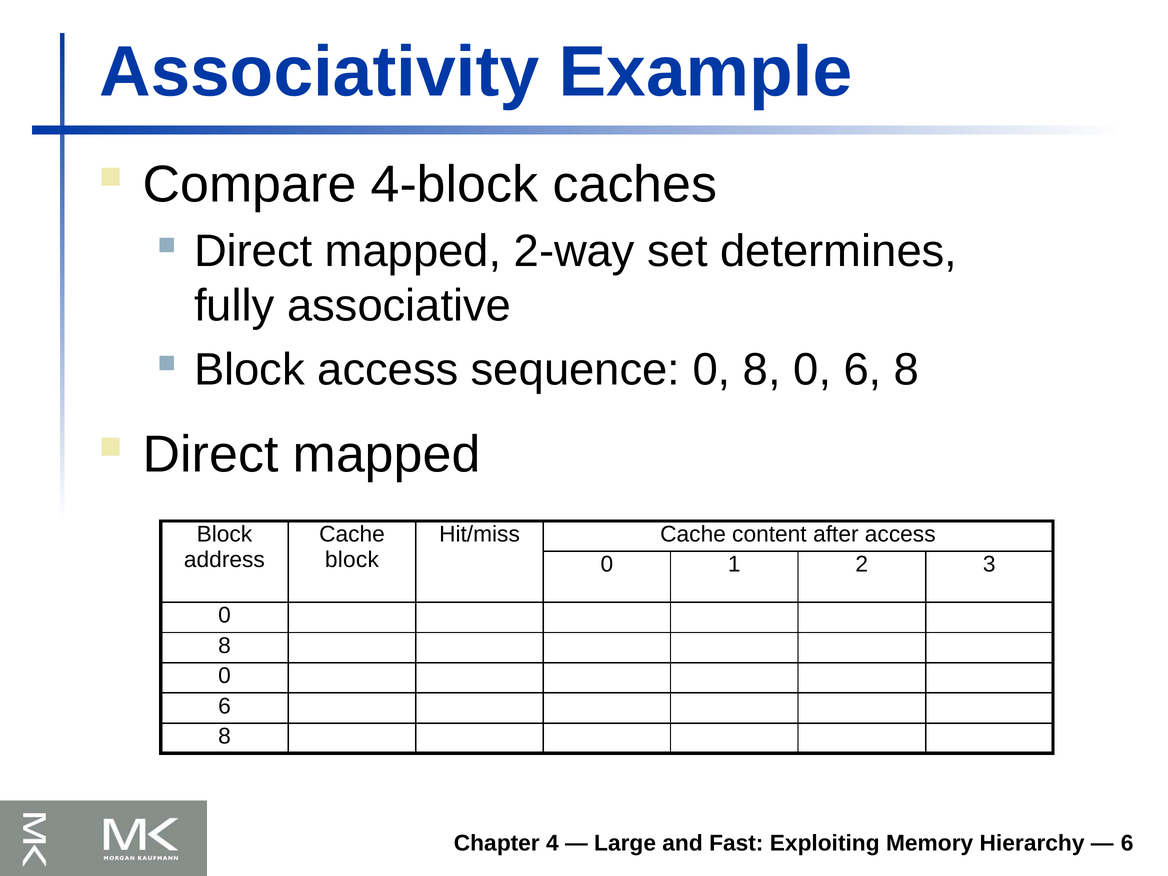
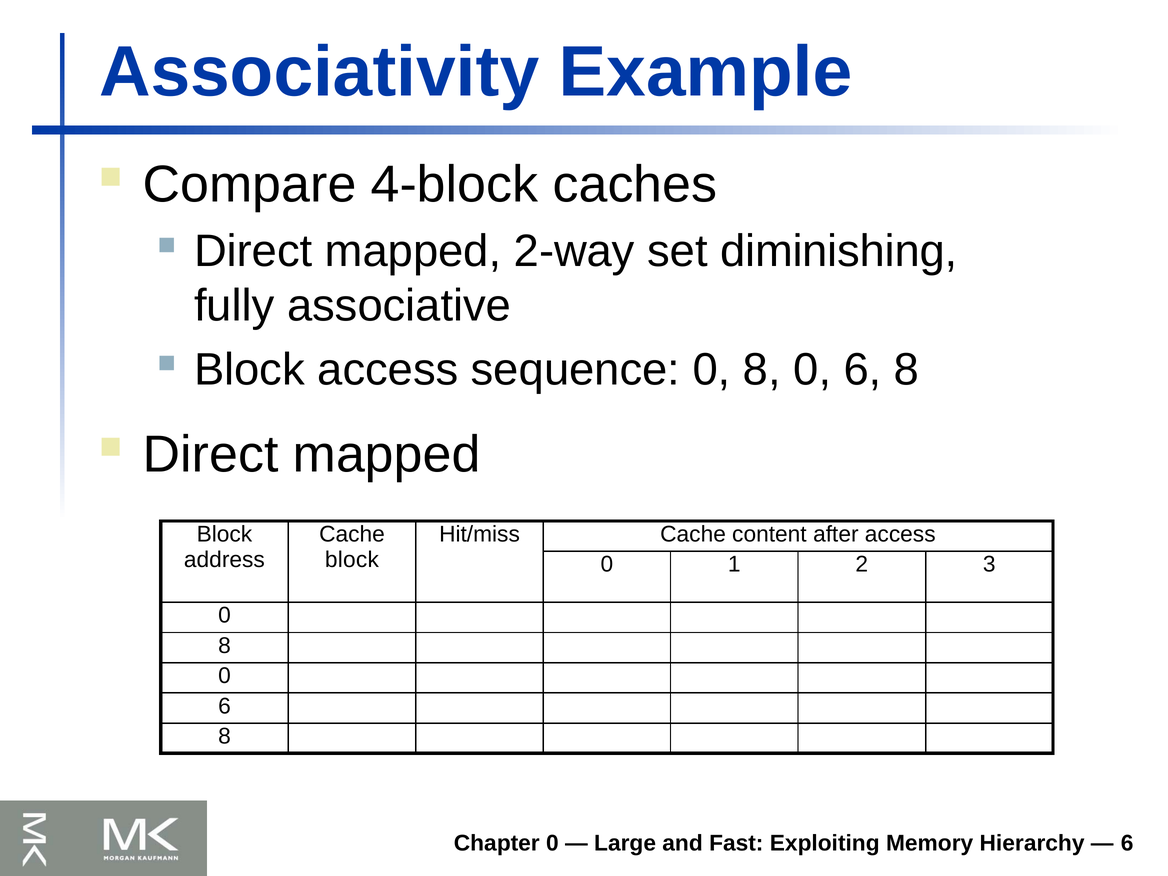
determines: determines -> diminishing
Chapter 4: 4 -> 0
